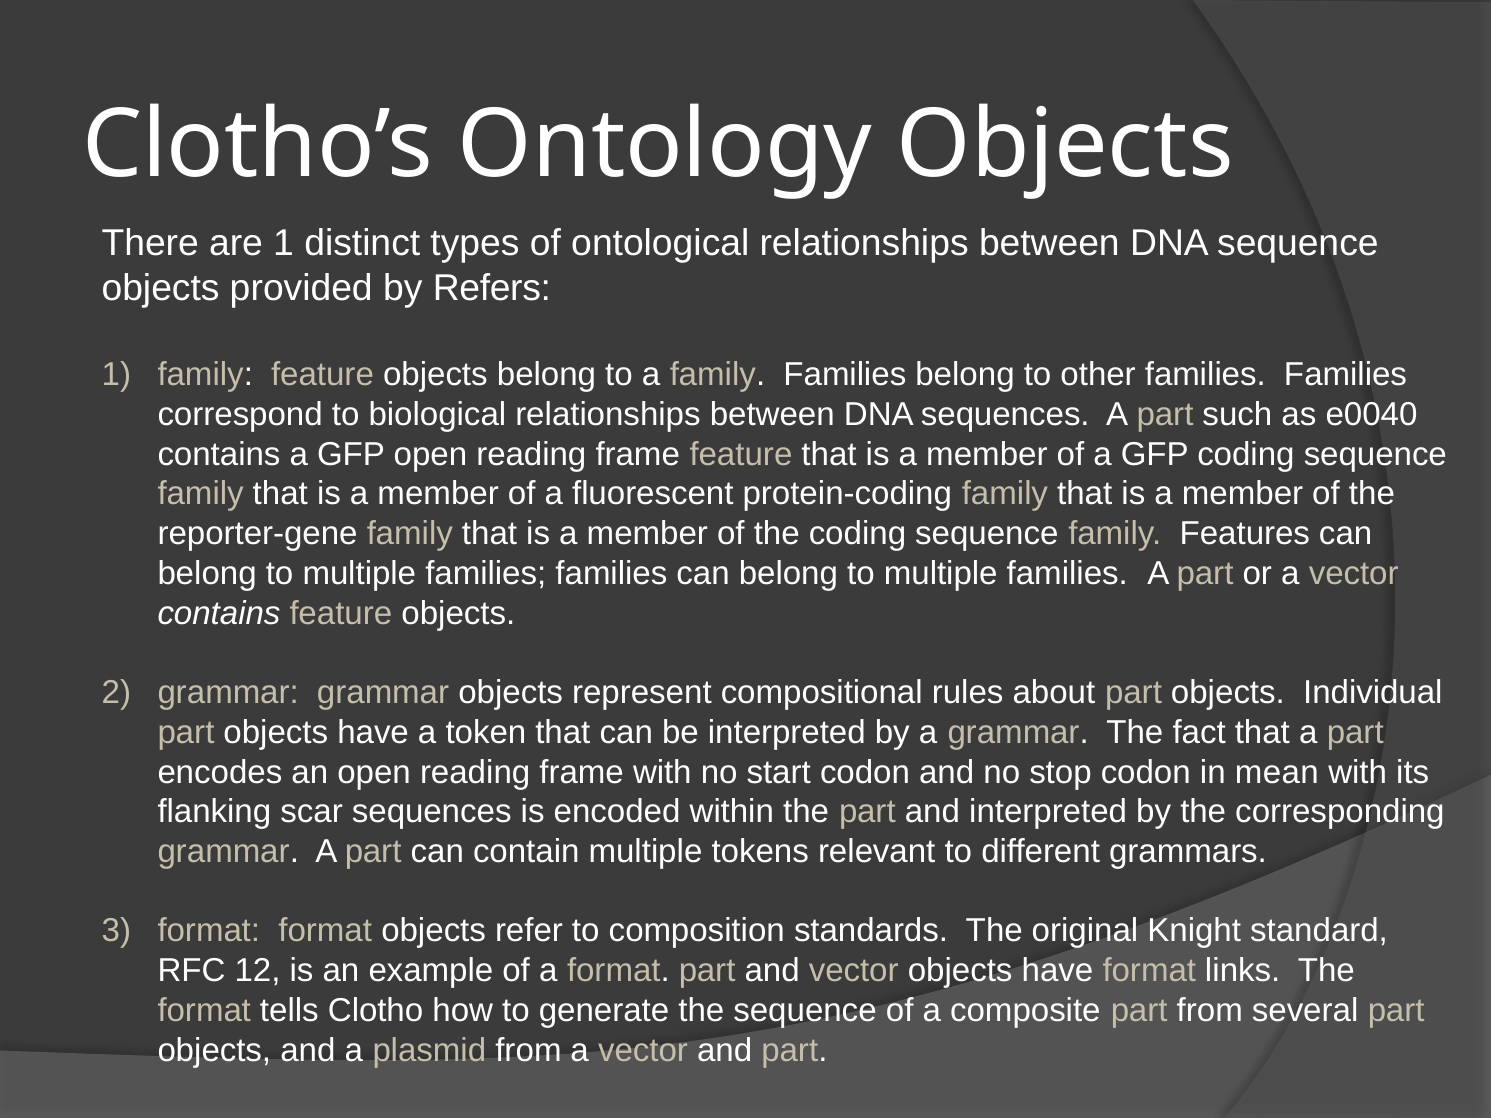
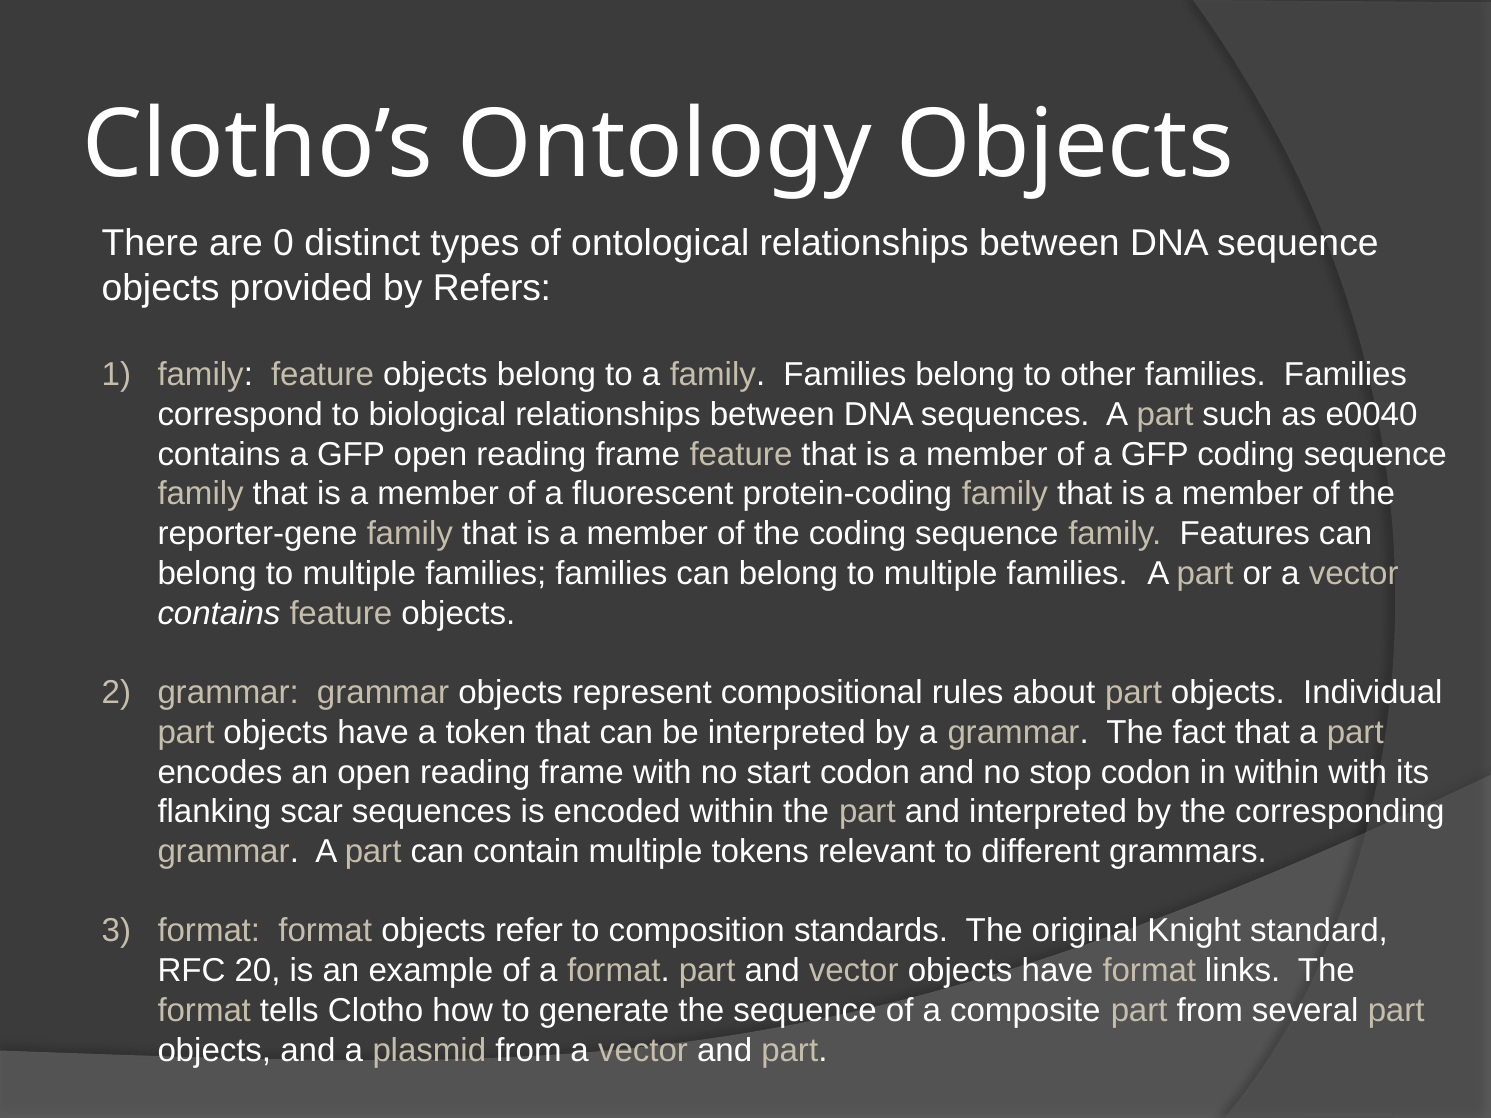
are 1: 1 -> 0
in mean: mean -> within
12: 12 -> 20
